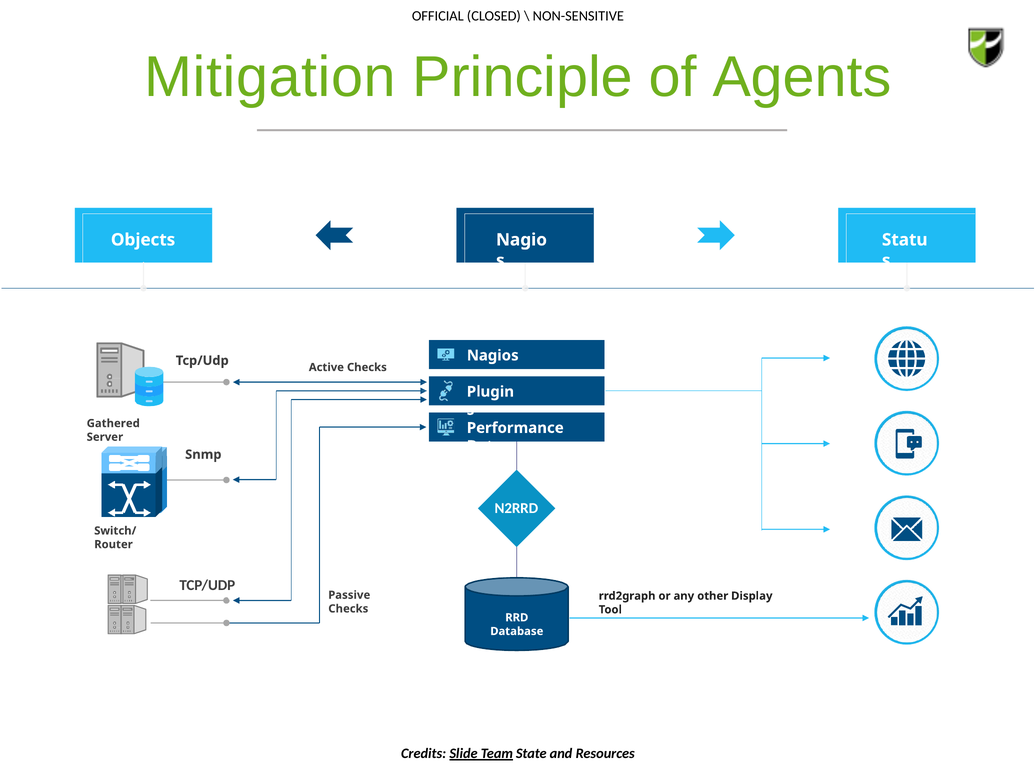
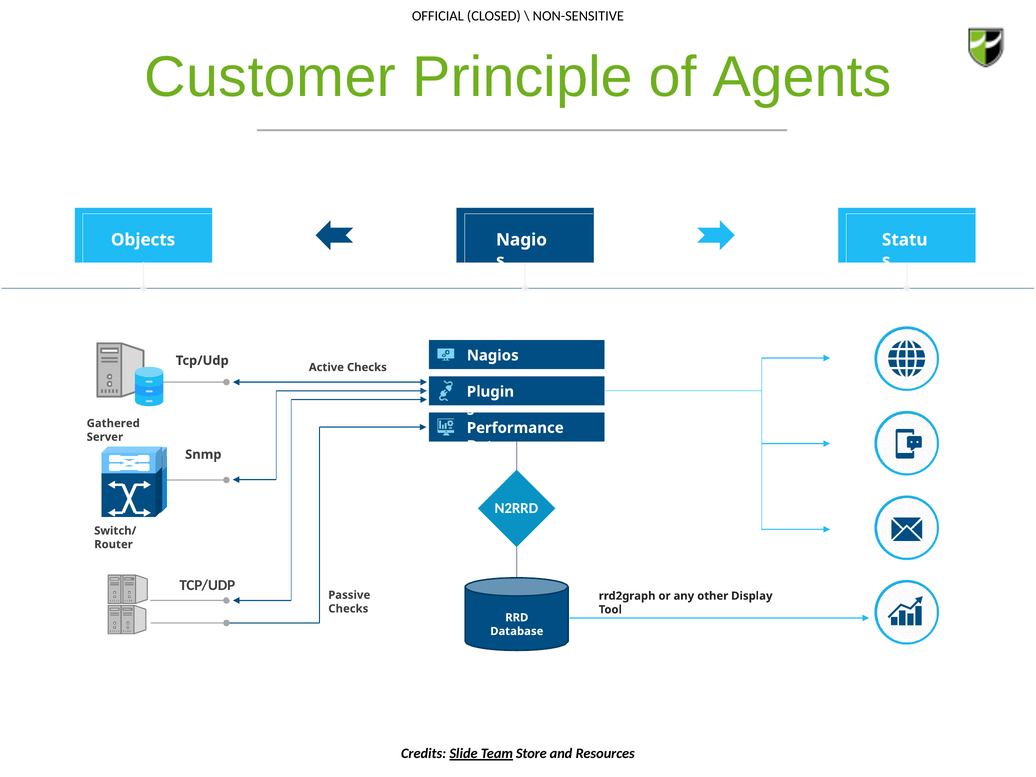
Mitigation: Mitigation -> Customer
State: State -> Store
